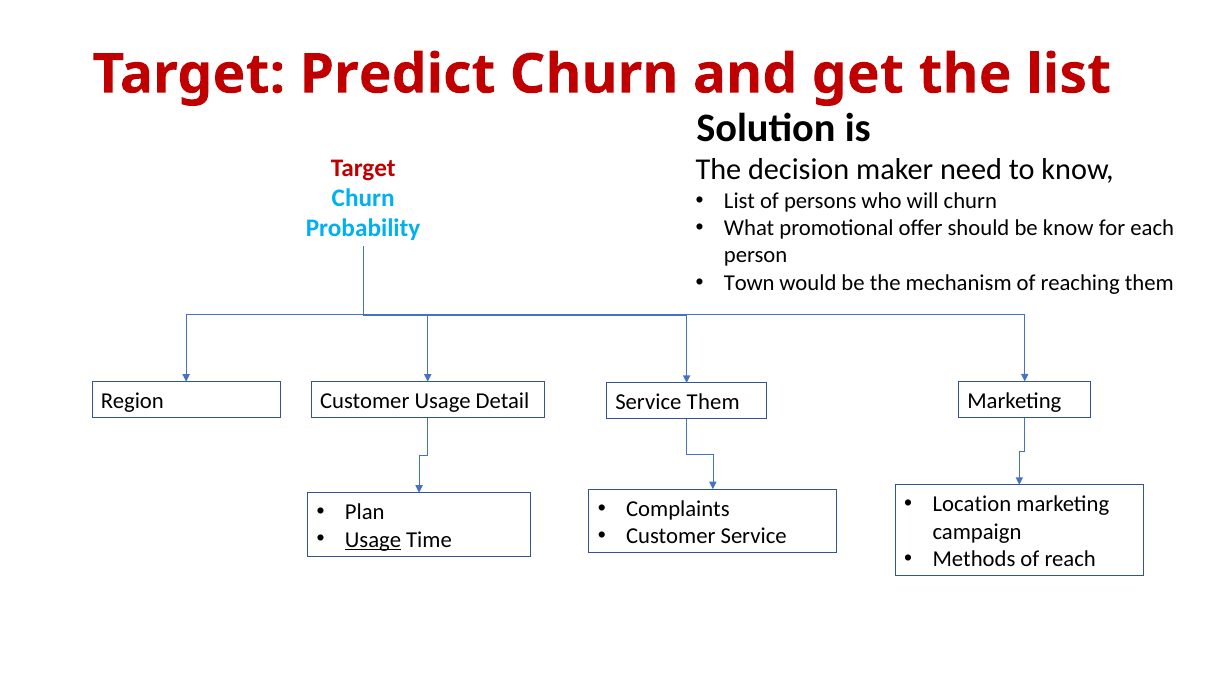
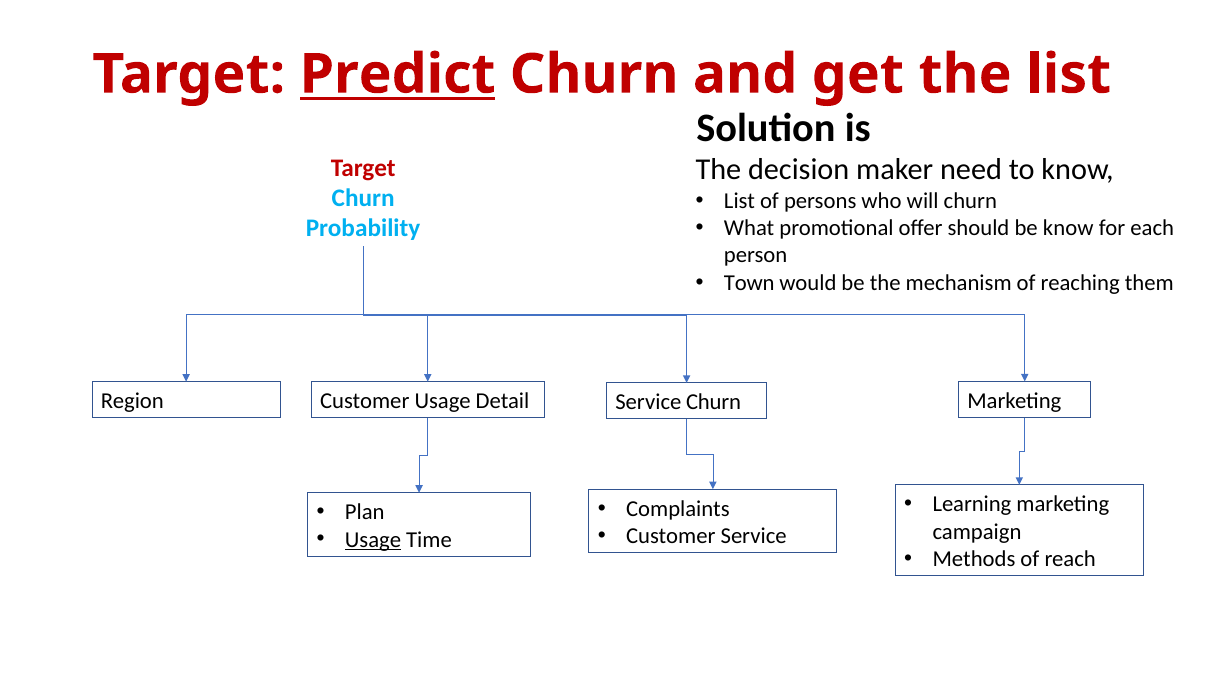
Predict underline: none -> present
Service Them: Them -> Churn
Location: Location -> Learning
